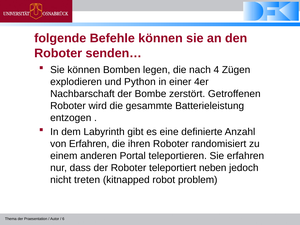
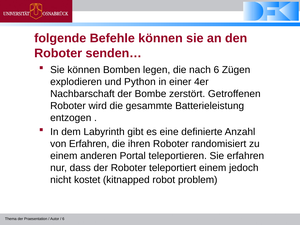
nach 4: 4 -> 6
teleportiert neben: neben -> einem
treten: treten -> kostet
